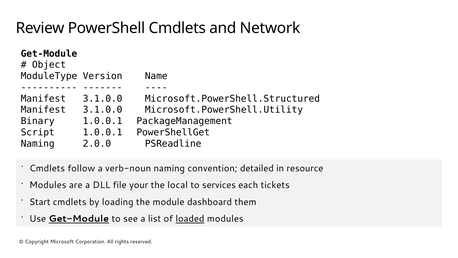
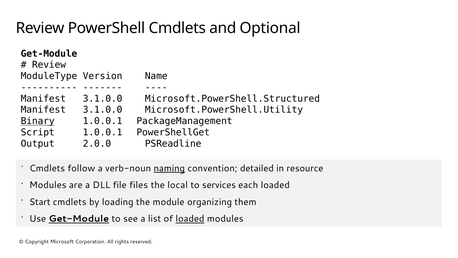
Network: Network -> Optional
Object at (49, 65): Object -> Review
Binary underline: none -> present
Naming at (38, 143): Naming -> Output
naming at (169, 168) underline: none -> present
your: your -> files
each tickets: tickets -> loaded
dashboard: dashboard -> organizing
